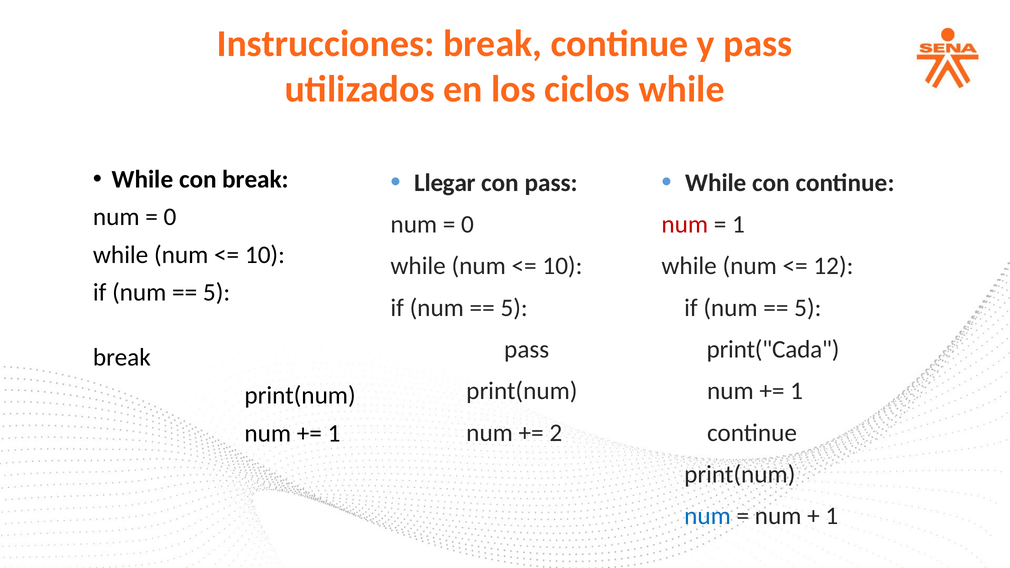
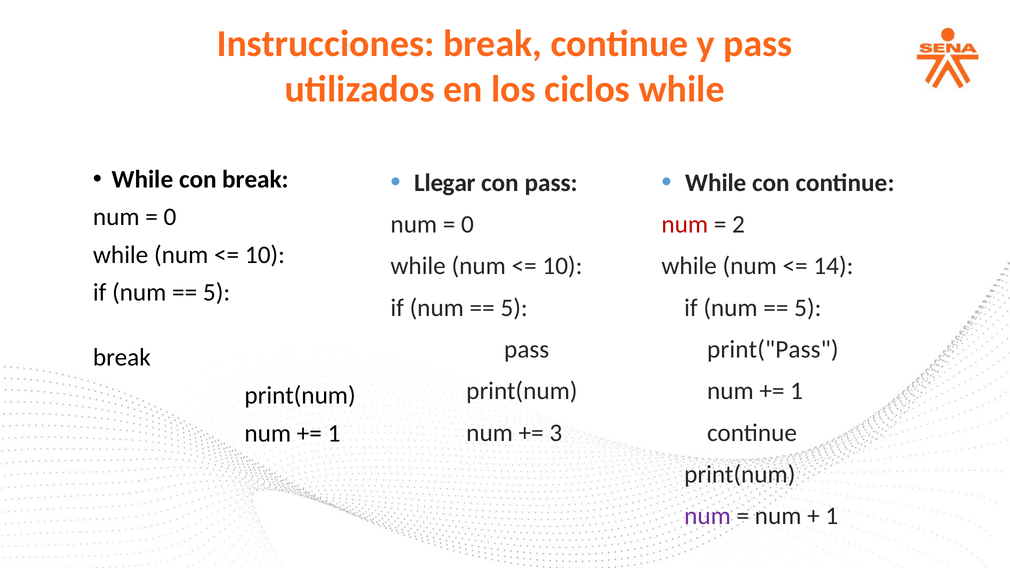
1 at (738, 224): 1 -> 2
12: 12 -> 14
print("Cada: print("Cada -> print("Pass
2: 2 -> 3
num at (708, 516) colour: blue -> purple
